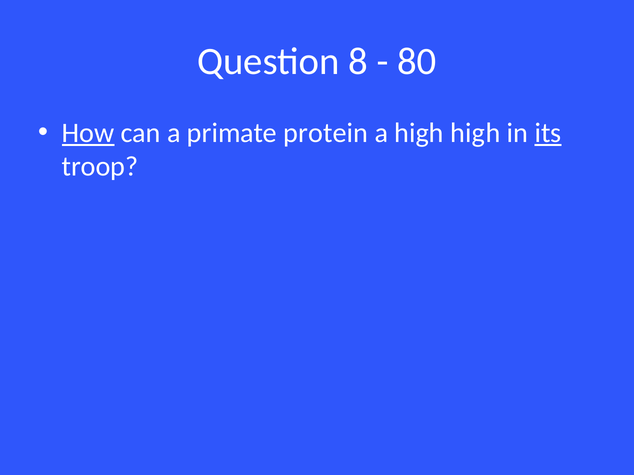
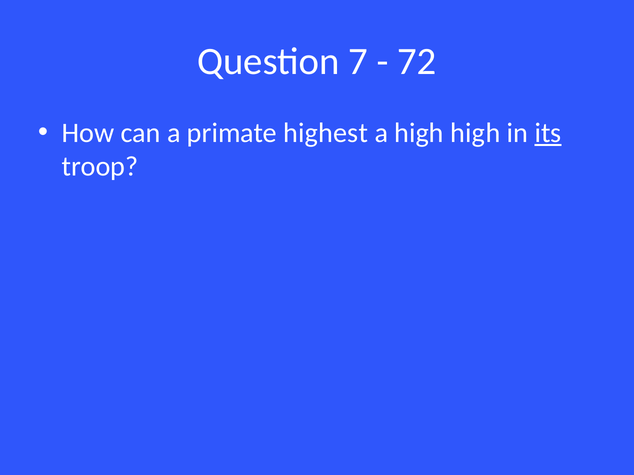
8: 8 -> 7
80: 80 -> 72
How underline: present -> none
protein: protein -> highest
